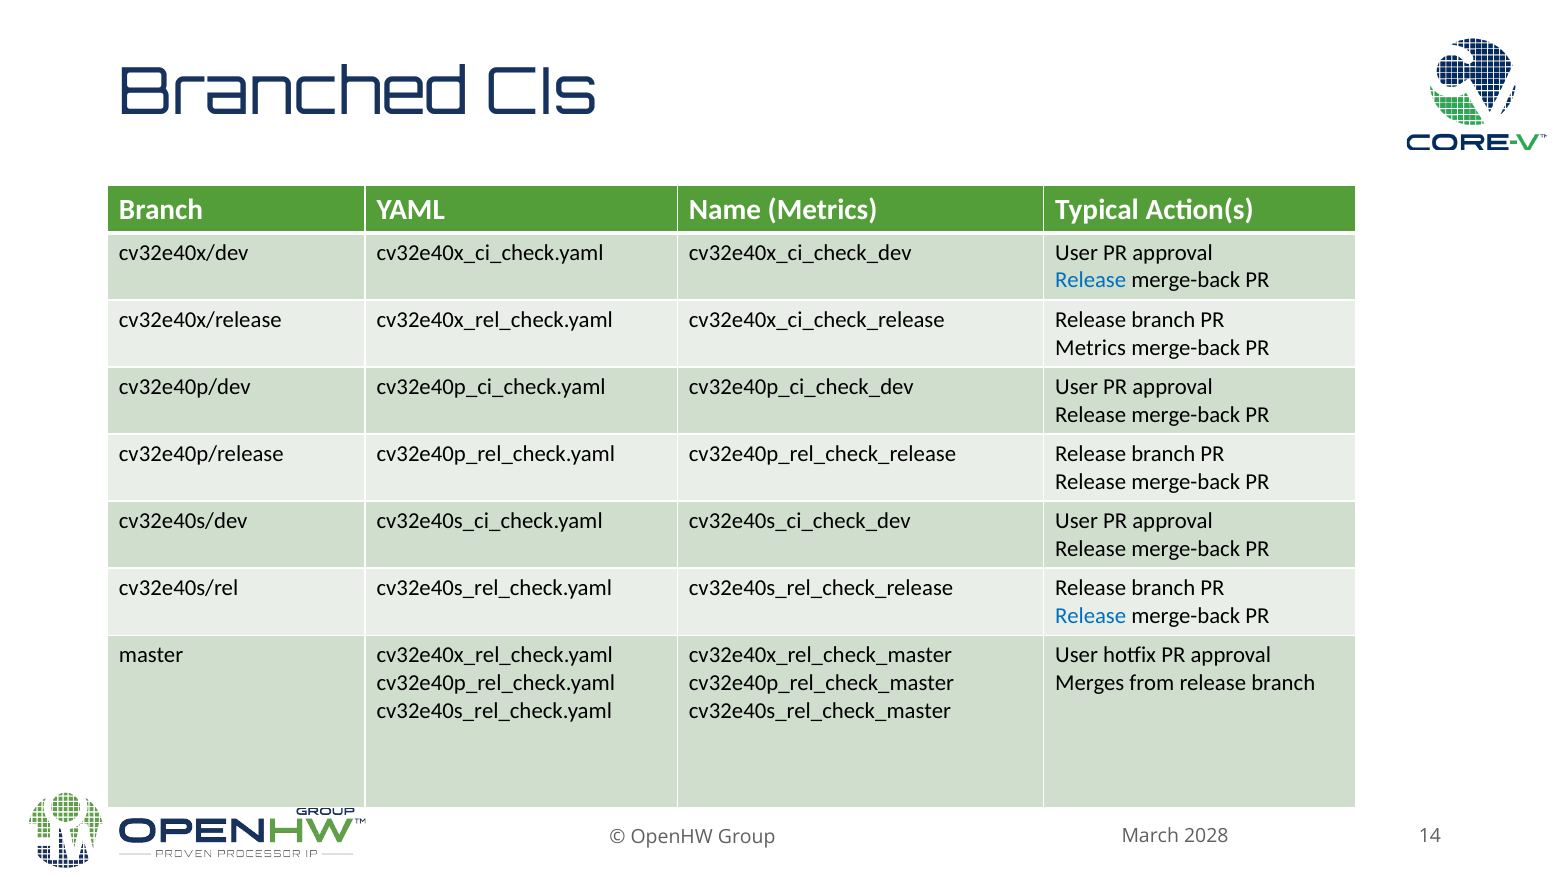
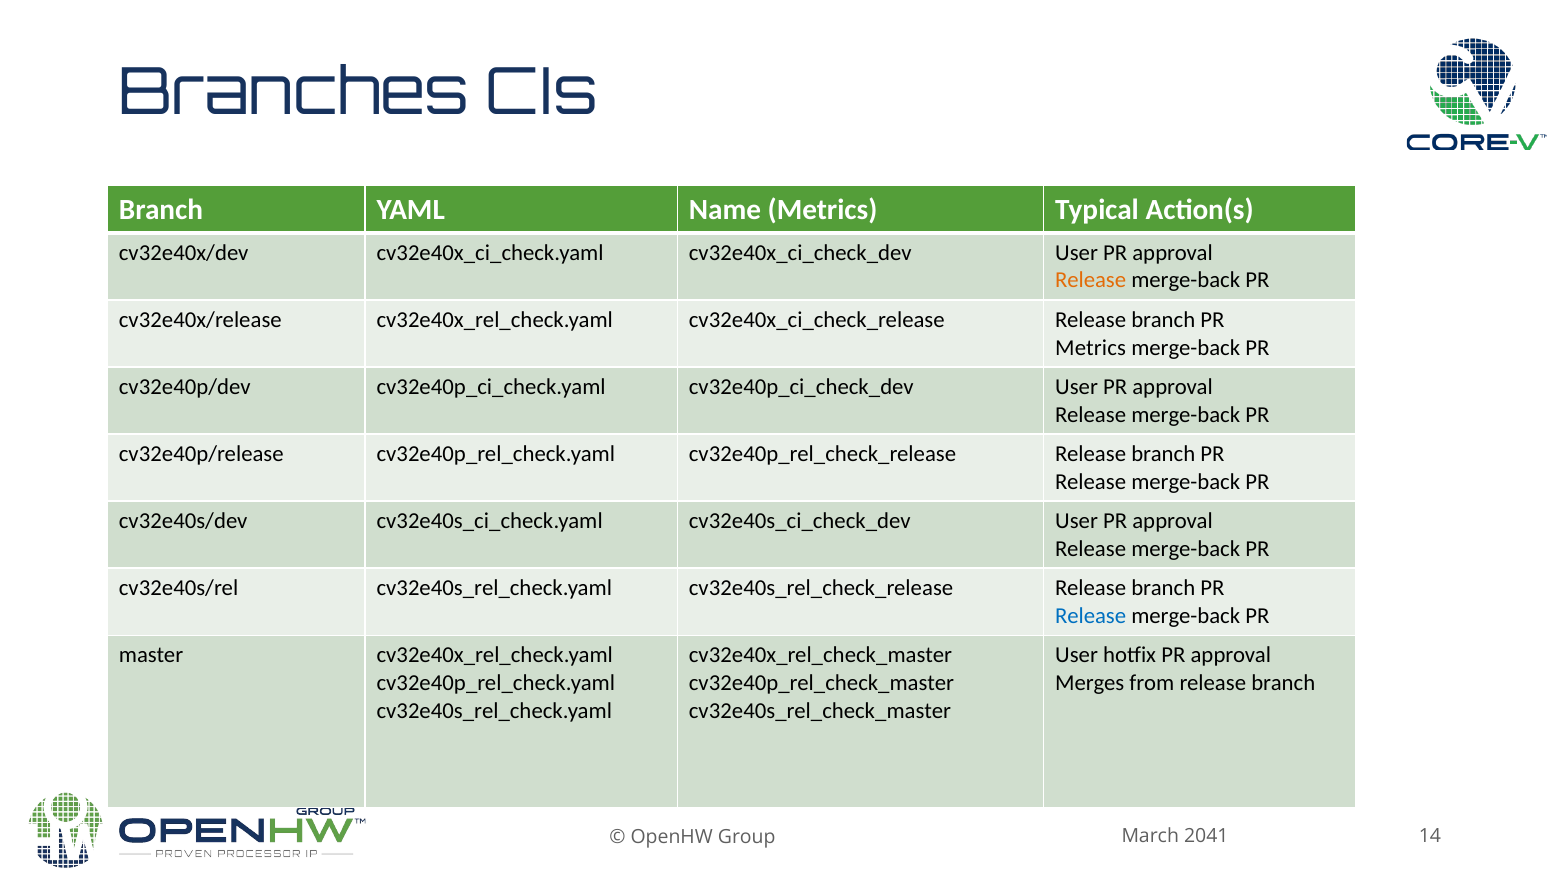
Branched: Branched -> Branches
Release at (1091, 281) colour: blue -> orange
2028: 2028 -> 2041
